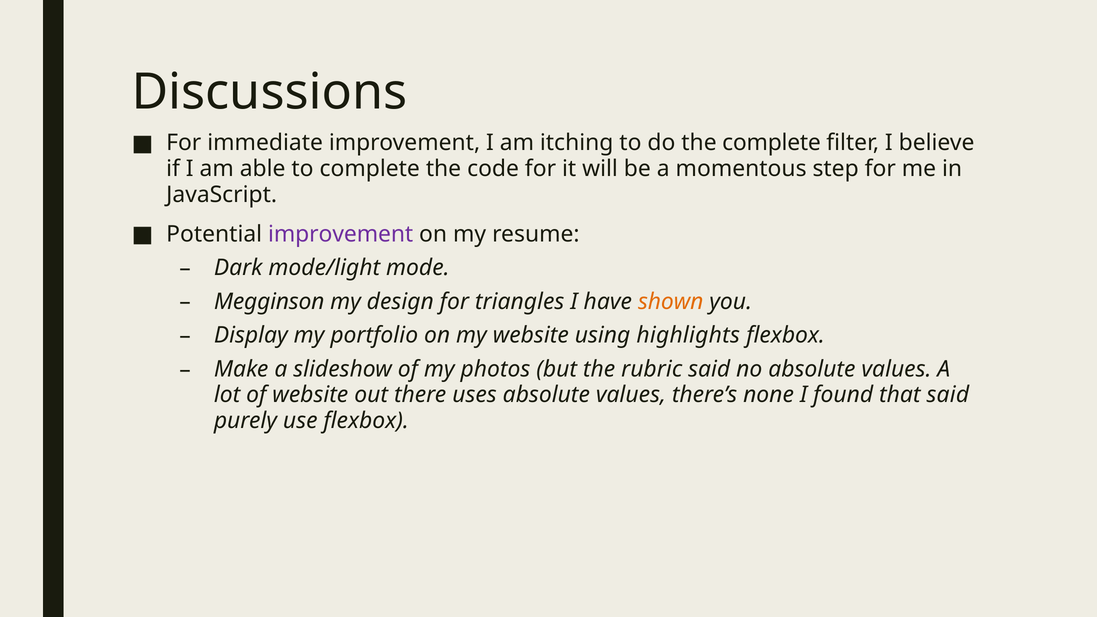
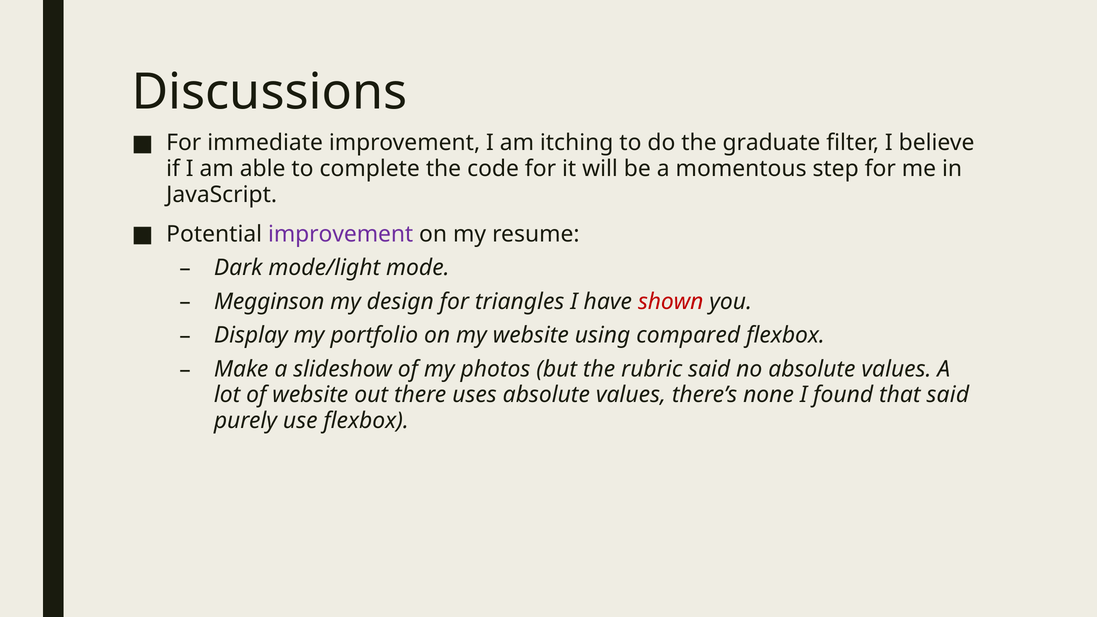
the complete: complete -> graduate
shown colour: orange -> red
highlights: highlights -> compared
